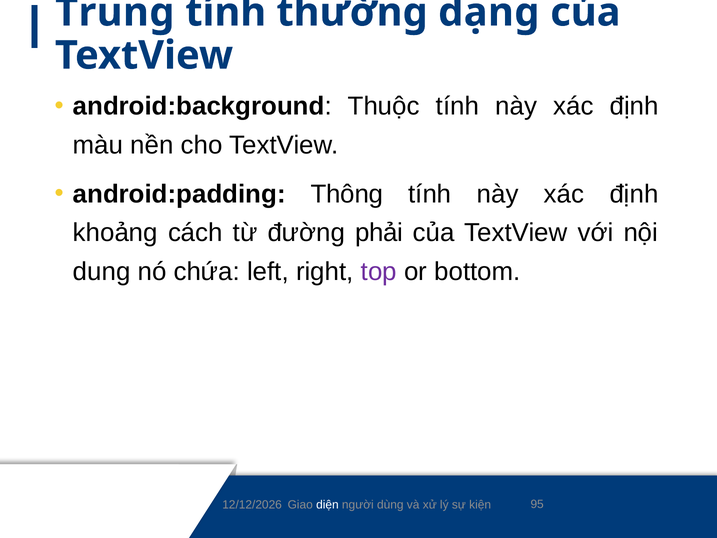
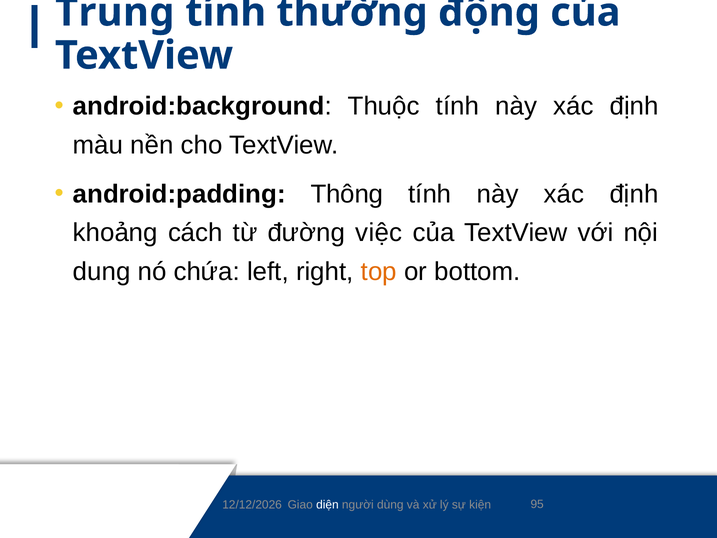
dạng: dạng -> động
phải: phải -> việc
top colour: purple -> orange
